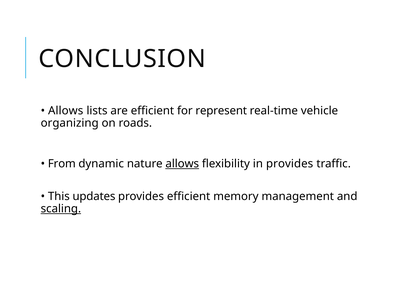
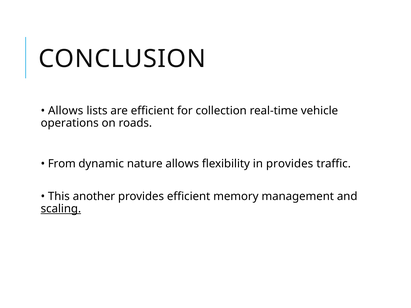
represent: represent -> collection
organizing: organizing -> operations
allows at (182, 164) underline: present -> none
updates: updates -> another
